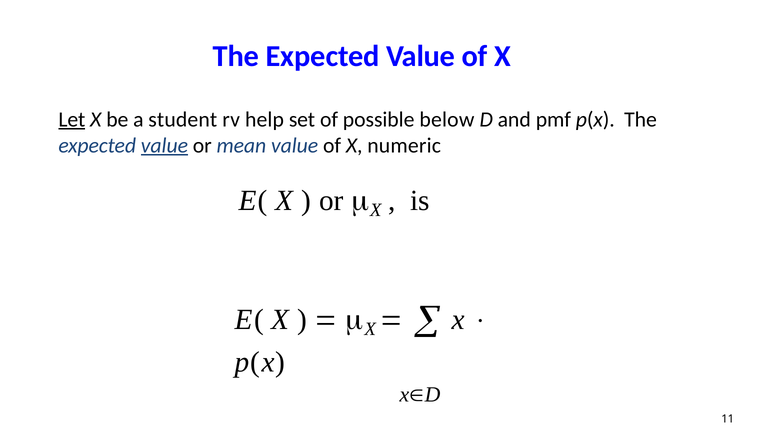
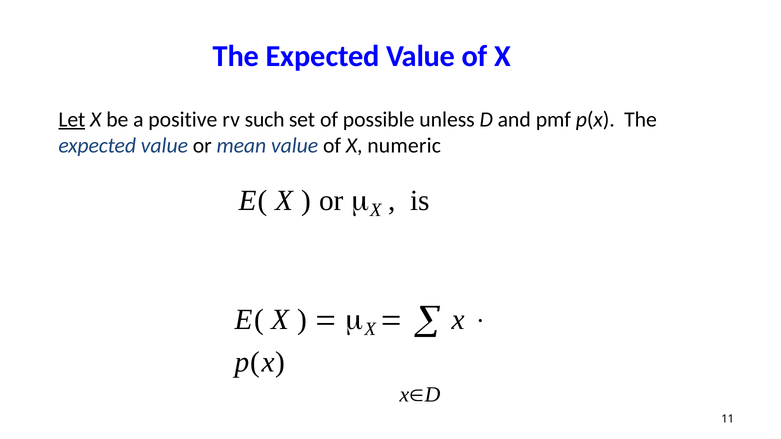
student: student -> positive
help: help -> such
below: below -> unless
value at (164, 146) underline: present -> none
